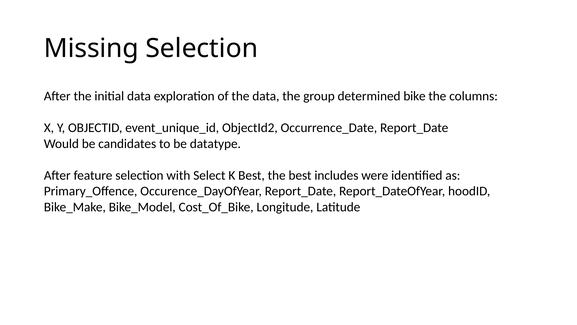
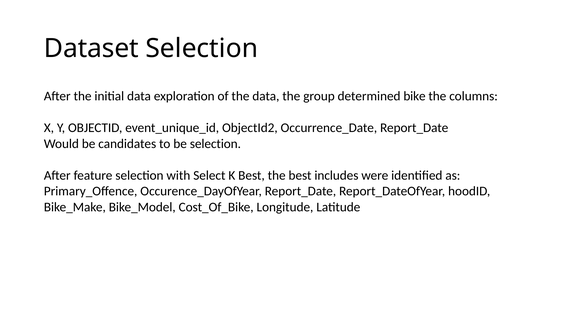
Missing: Missing -> Dataset
be datatype: datatype -> selection
